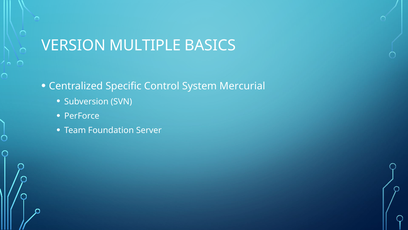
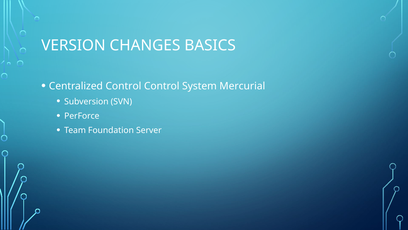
MULTIPLE: MULTIPLE -> CHANGES
Centralized Specific: Specific -> Control
